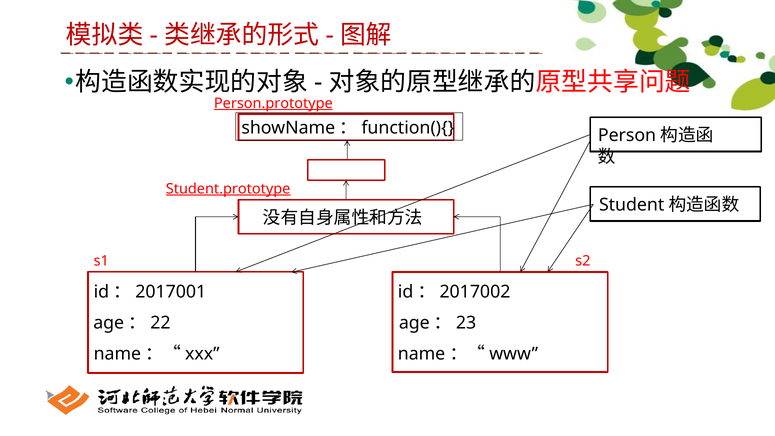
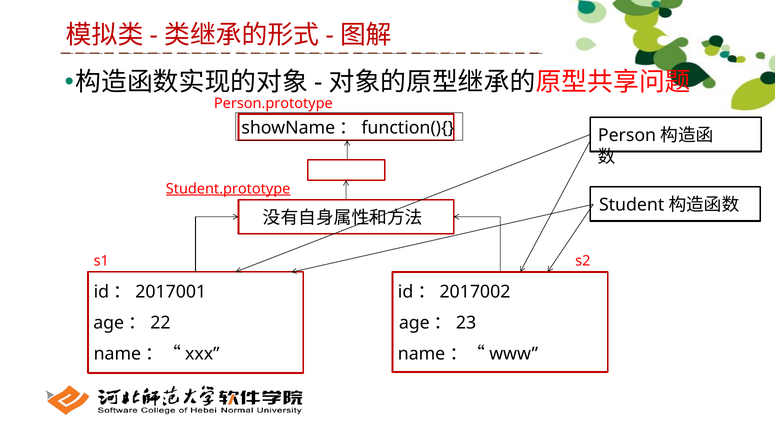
Person.prototype underline: present -> none
